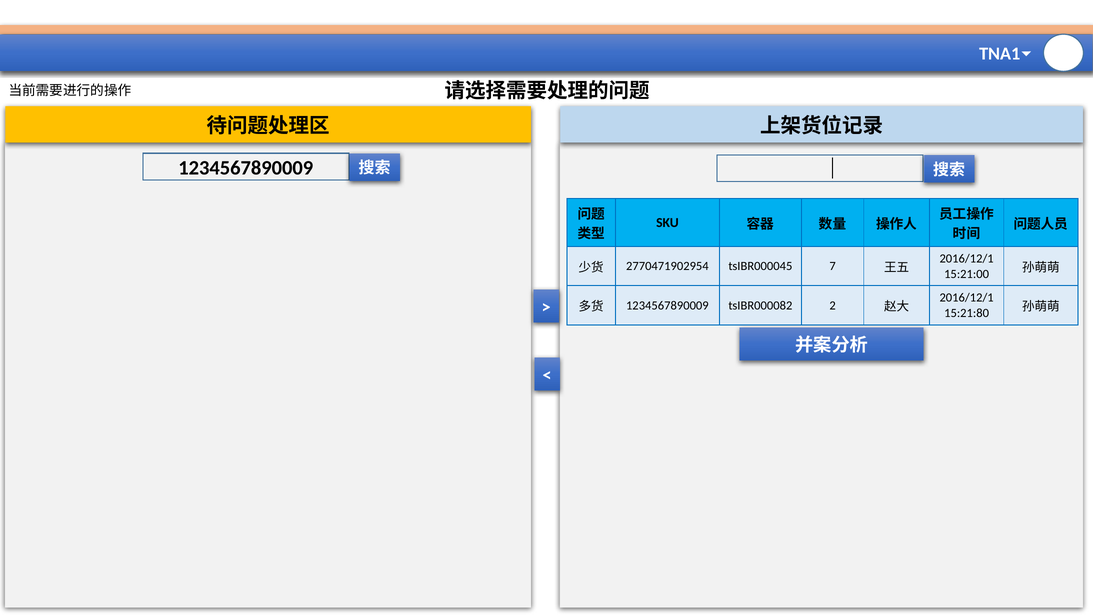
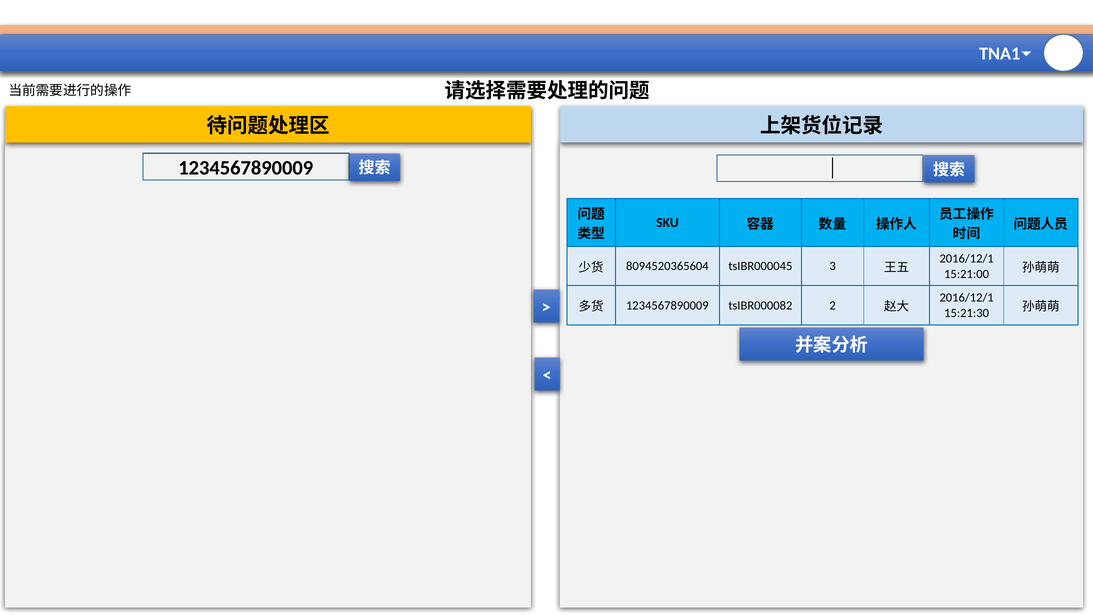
2770471902954: 2770471902954 -> 8094520365604
7: 7 -> 3
15:21:80: 15:21:80 -> 15:21:30
